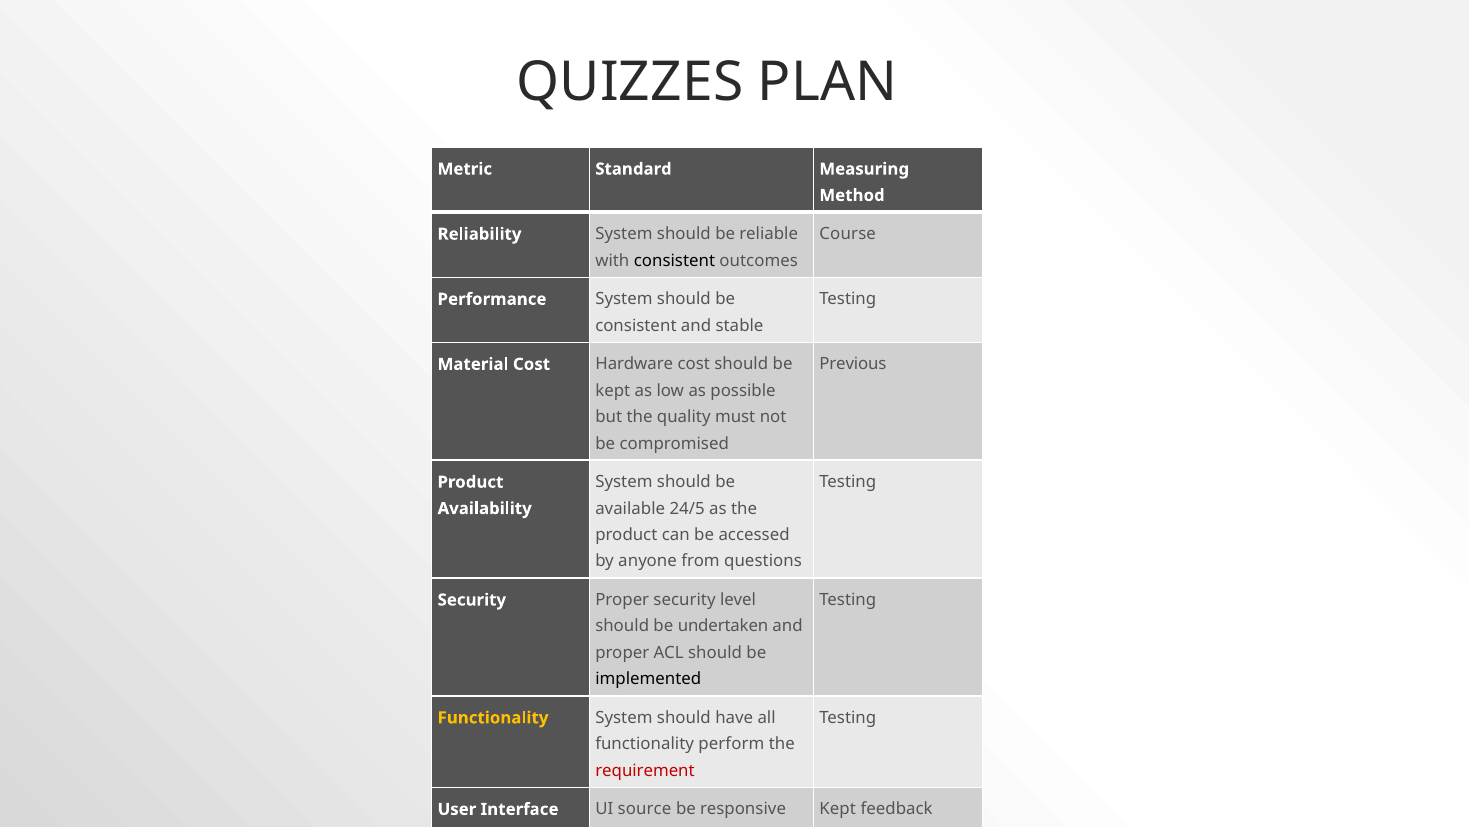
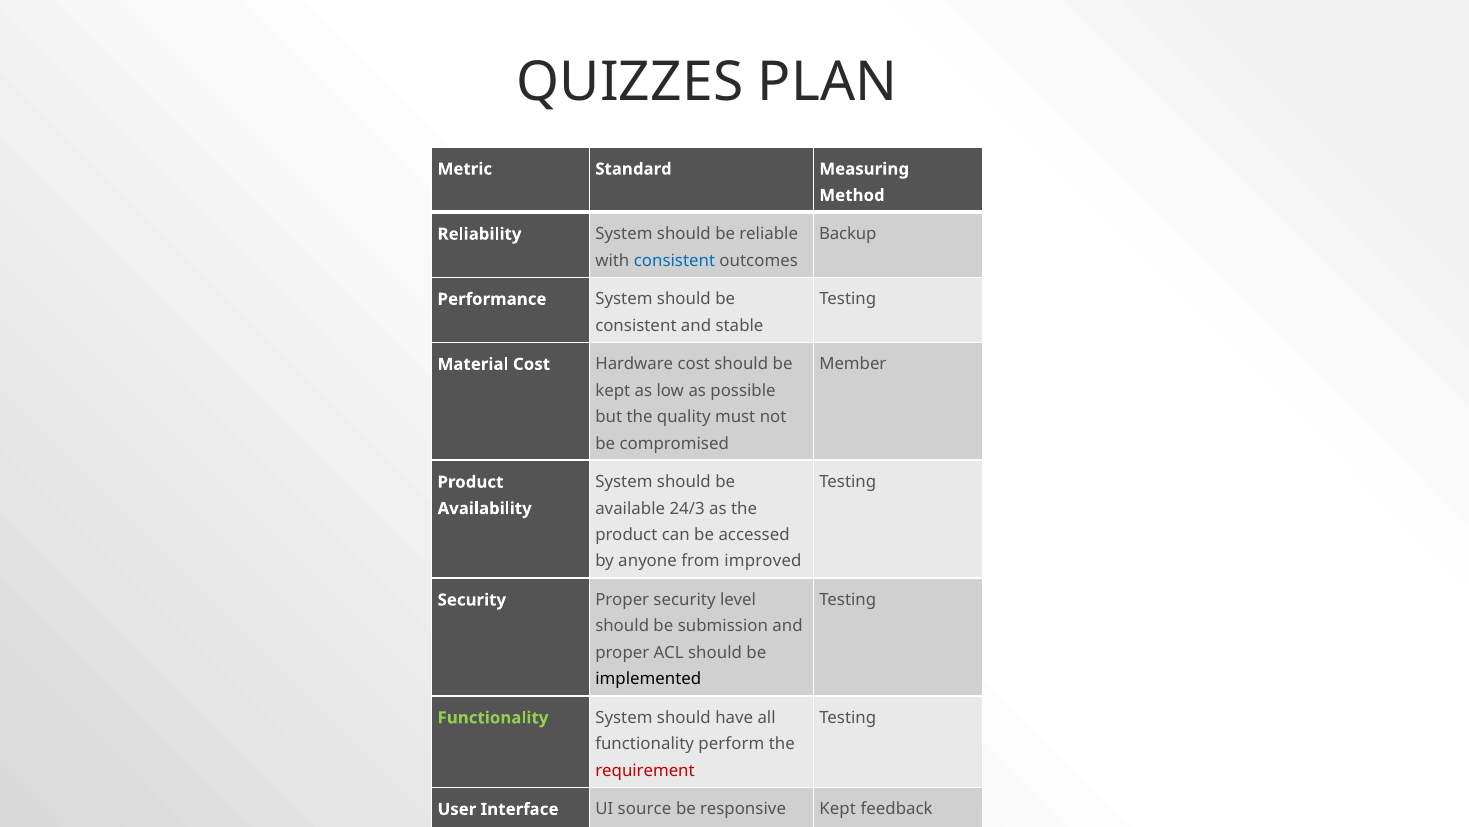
Course: Course -> Backup
consistent at (674, 260) colour: black -> blue
Previous: Previous -> Member
24/5: 24/5 -> 24/3
questions: questions -> improved
undertaken: undertaken -> submission
Functionality at (493, 717) colour: yellow -> light green
